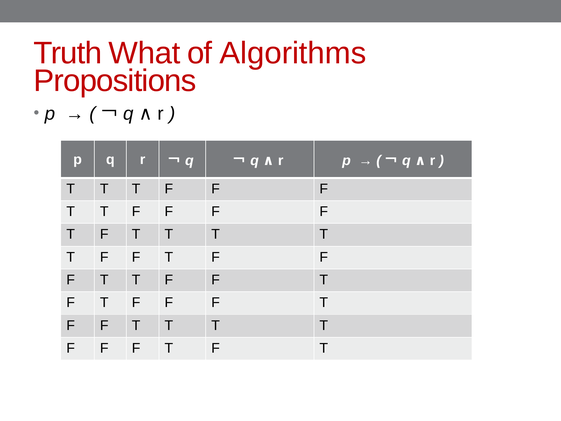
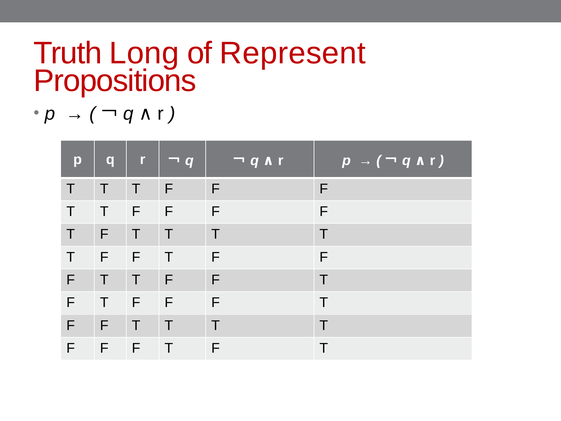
What: What -> Long
Algorithms: Algorithms -> Represent
